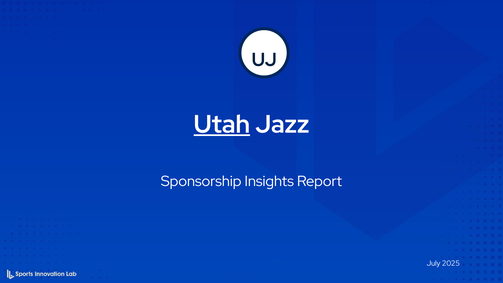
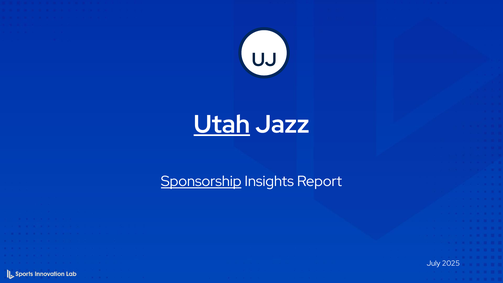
Sponsorship underline: none -> present
